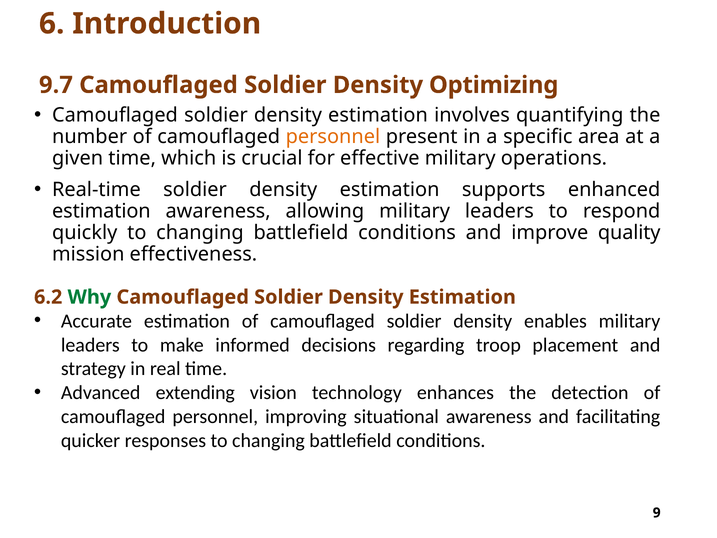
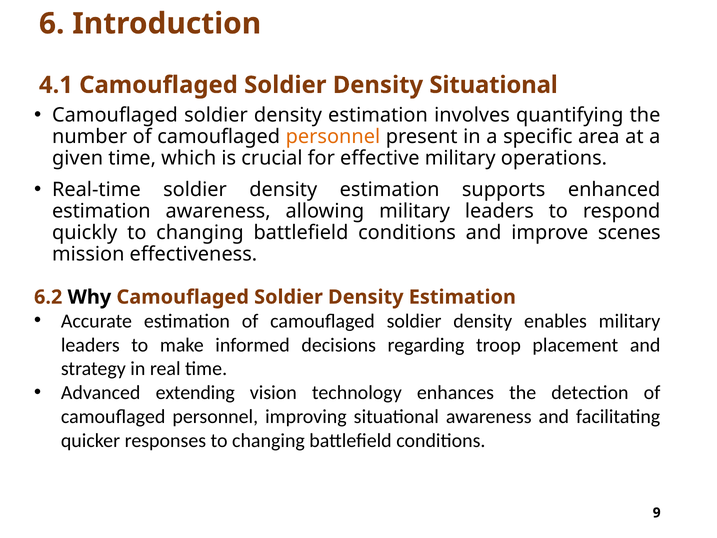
9.7: 9.7 -> 4.1
Density Optimizing: Optimizing -> Situational
quality: quality -> scenes
Why colour: green -> black
